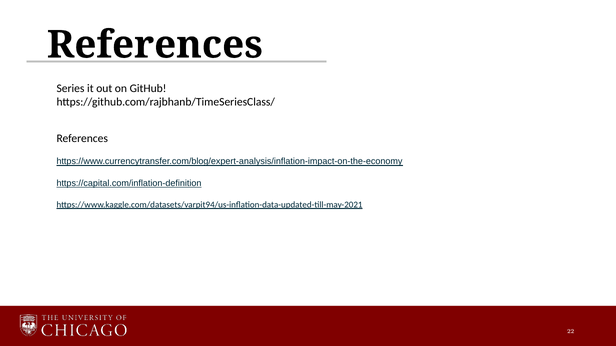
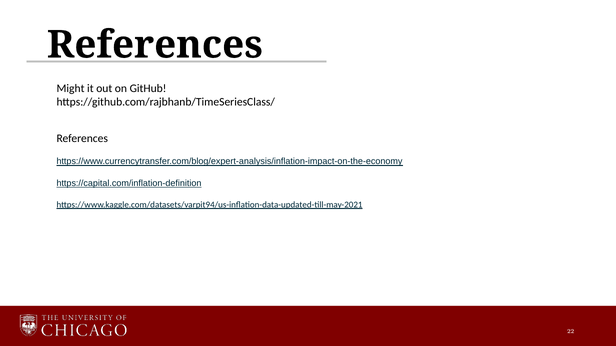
Series: Series -> Might
